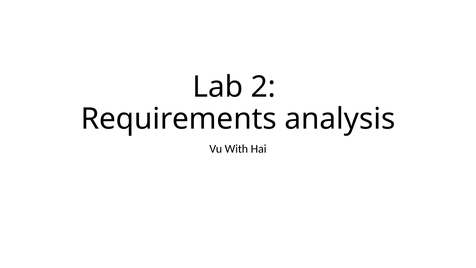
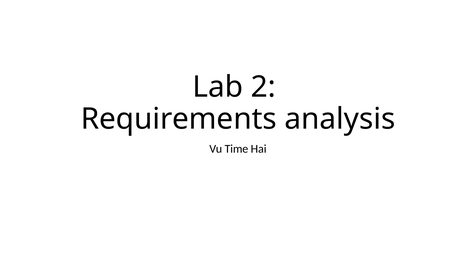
With: With -> Time
